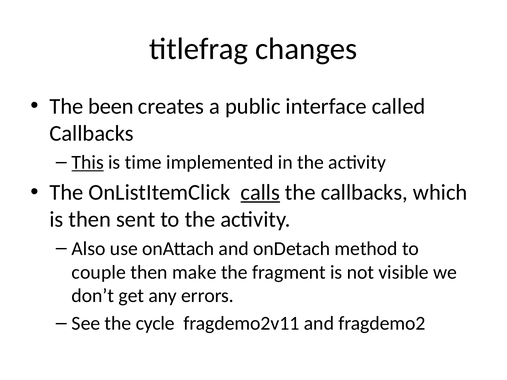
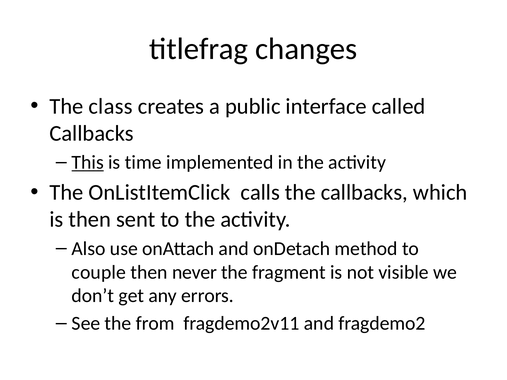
been: been -> class
calls underline: present -> none
make: make -> never
cycle: cycle -> from
